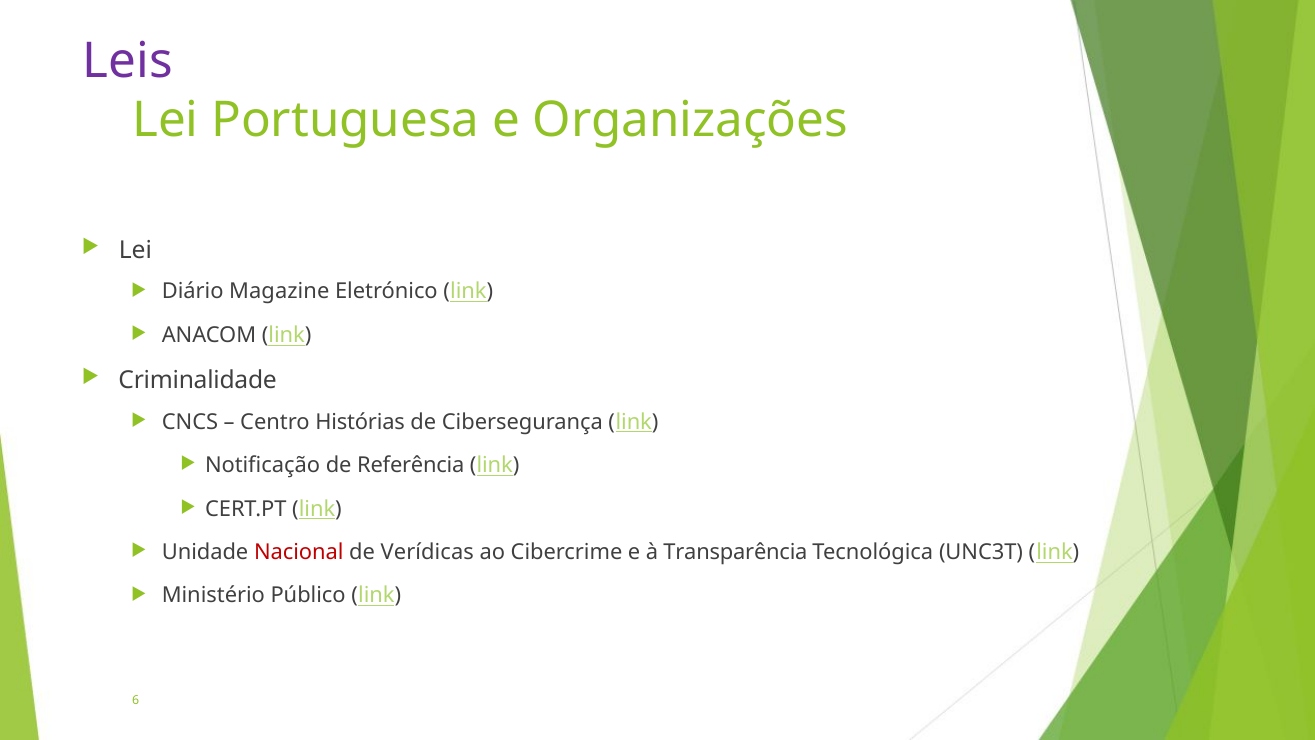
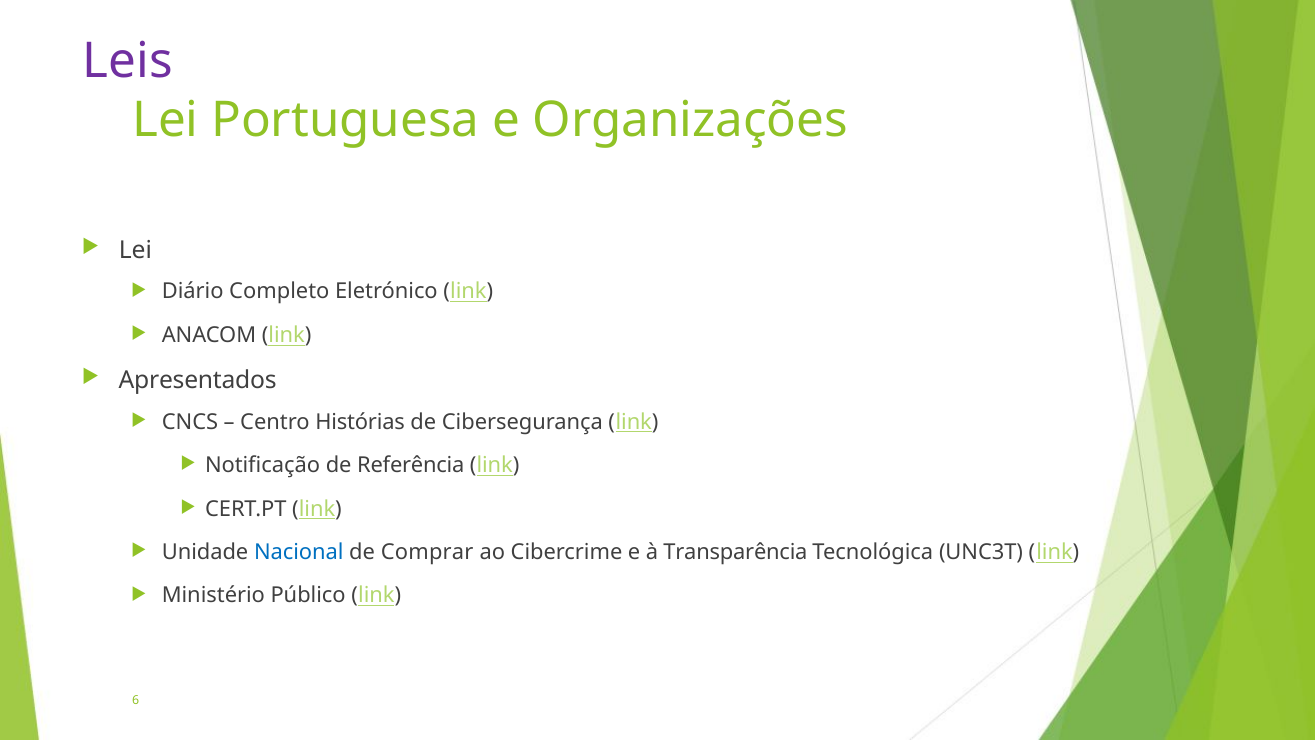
Magazine: Magazine -> Completo
Criminalidade: Criminalidade -> Apresentados
Nacional colour: red -> blue
Verídicas: Verídicas -> Comprar
